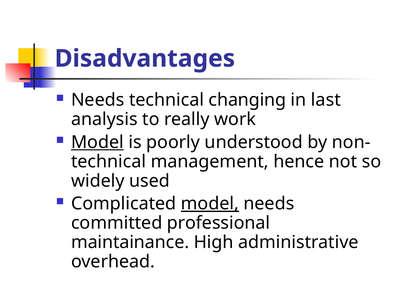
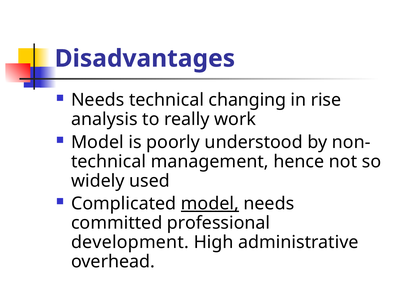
last: last -> rise
Model at (97, 142) underline: present -> none
maintainance: maintainance -> development
